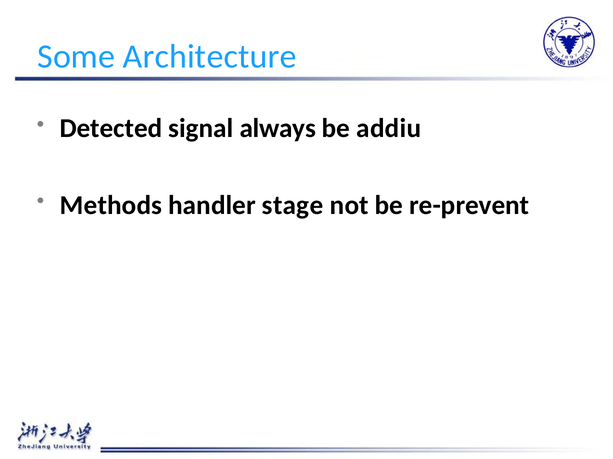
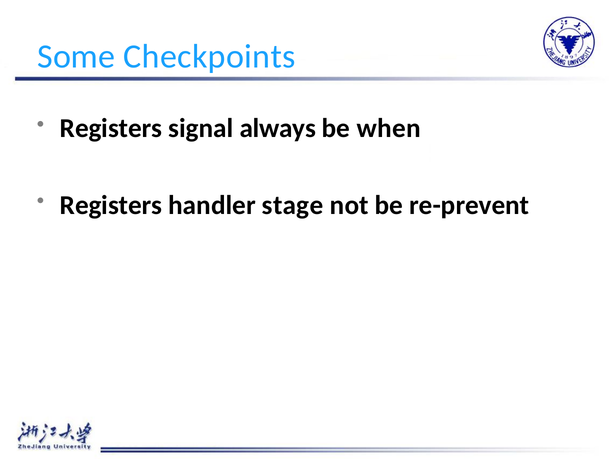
Architecture: Architecture -> Checkpoints
Detected at (111, 129): Detected -> Registers
addiu: addiu -> when
Methods at (111, 205): Methods -> Registers
